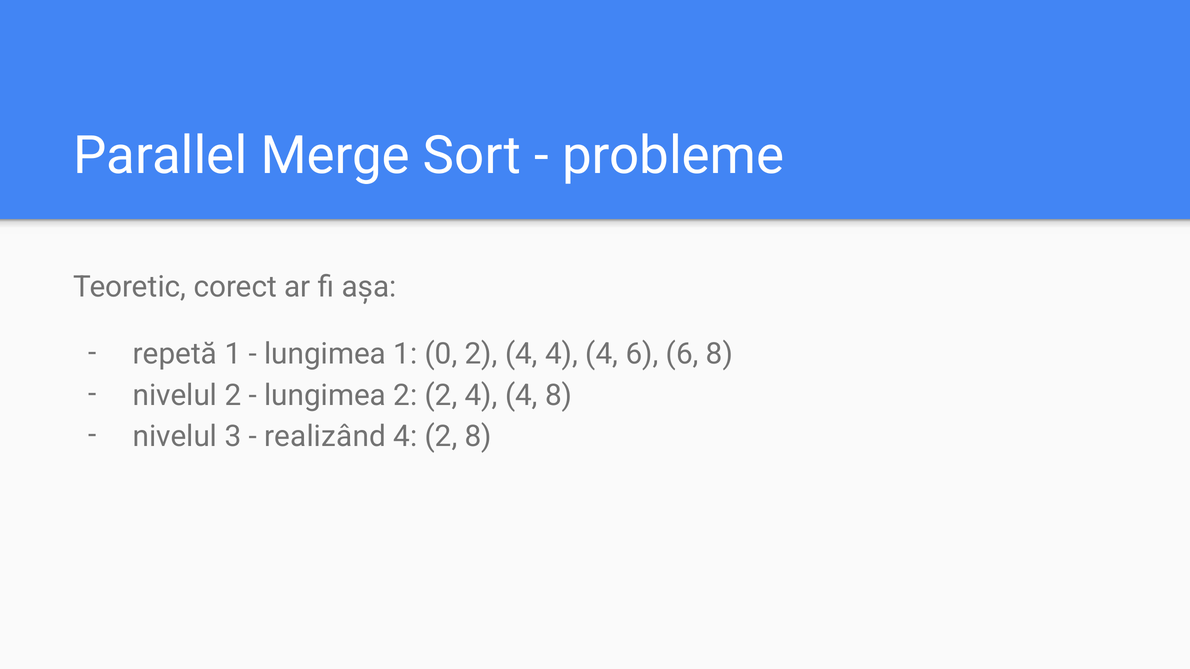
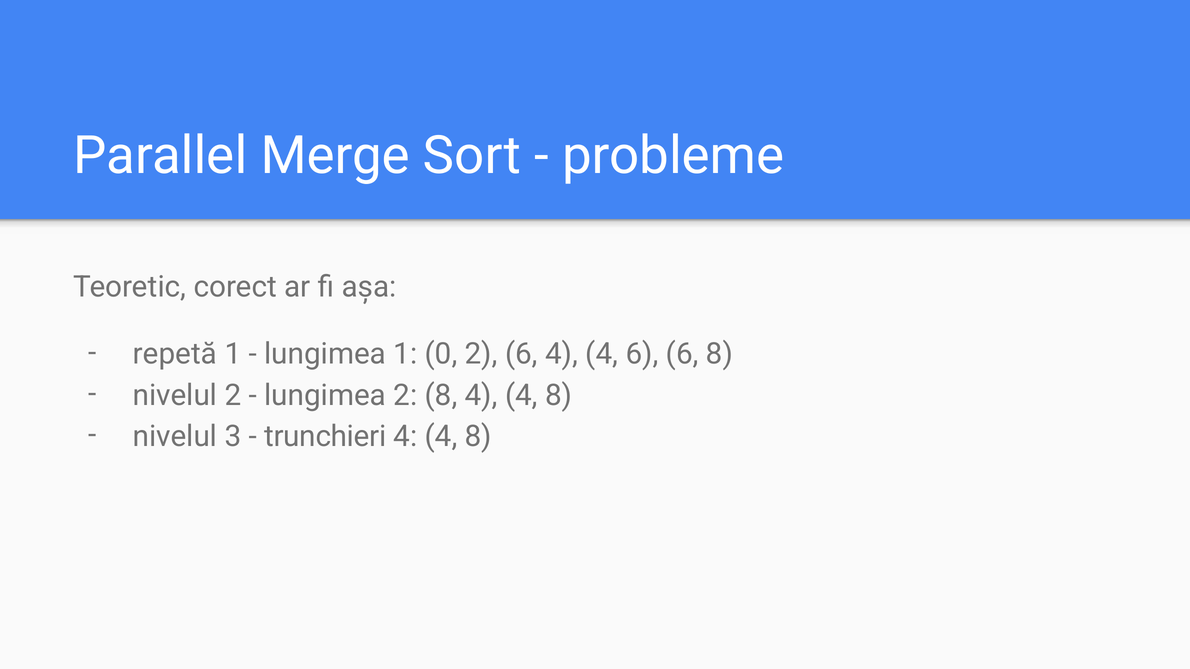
0 2 4: 4 -> 6
2 2: 2 -> 8
realizând: realizând -> trunchieri
2 at (441, 436): 2 -> 4
